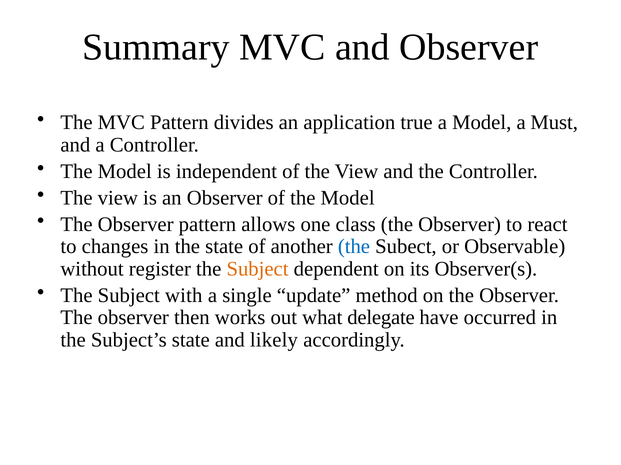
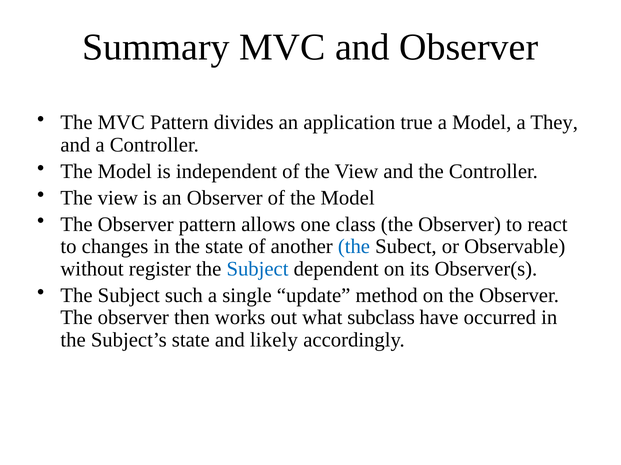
Must: Must -> They
Subject at (258, 269) colour: orange -> blue
with: with -> such
delegate: delegate -> subclass
